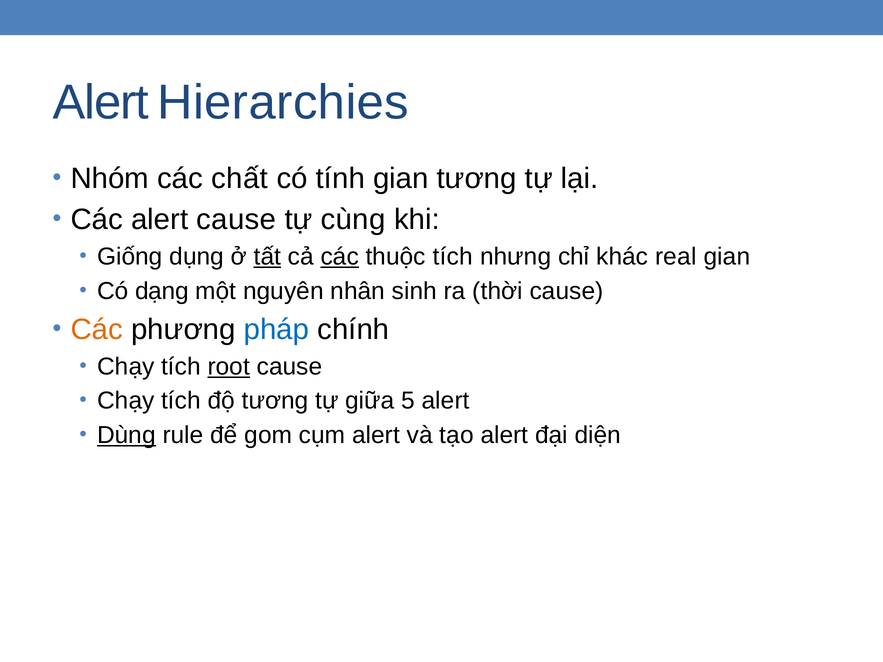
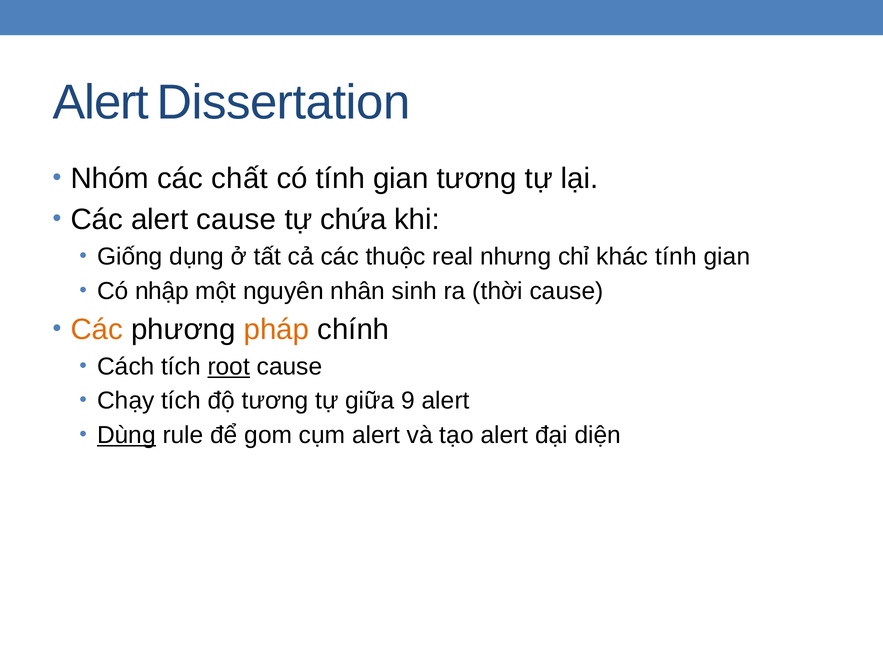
Hierarchies: Hierarchies -> Dissertation
cùng: cùng -> chứa
tất underline: present -> none
các at (340, 257) underline: present -> none
thuộc tích: tích -> real
khác real: real -> tính
dạng: dạng -> nhập
pháp colour: blue -> orange
Chạy at (126, 367): Chạy -> Cách
5: 5 -> 9
